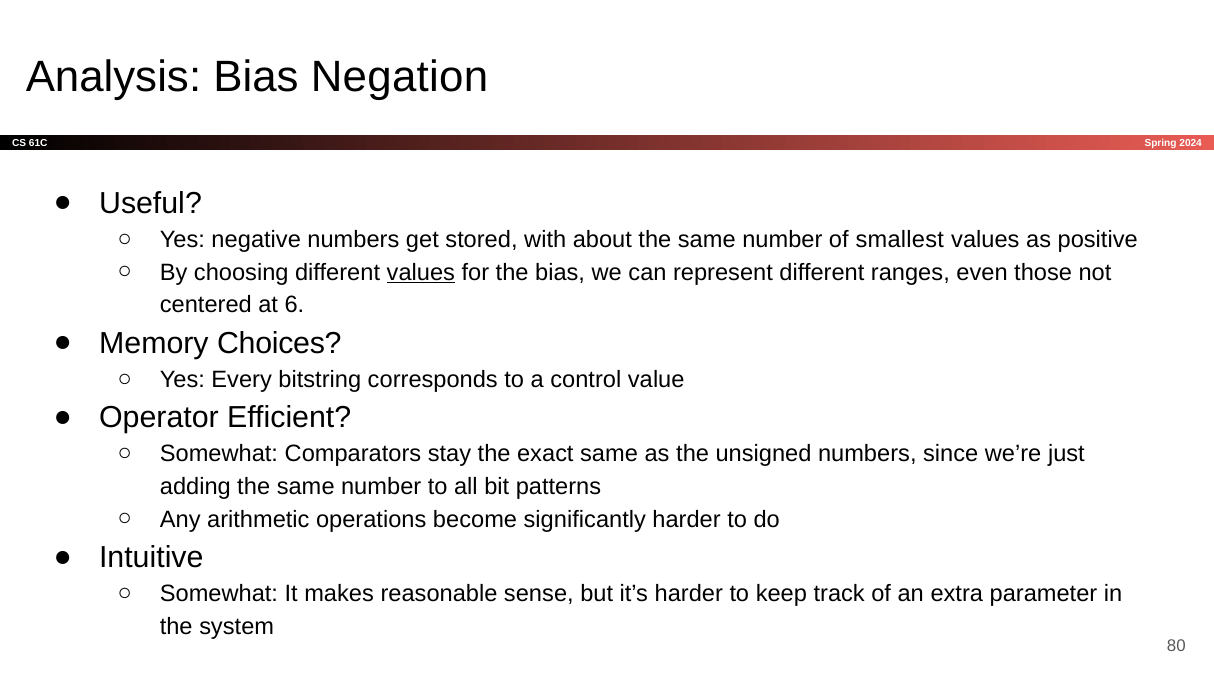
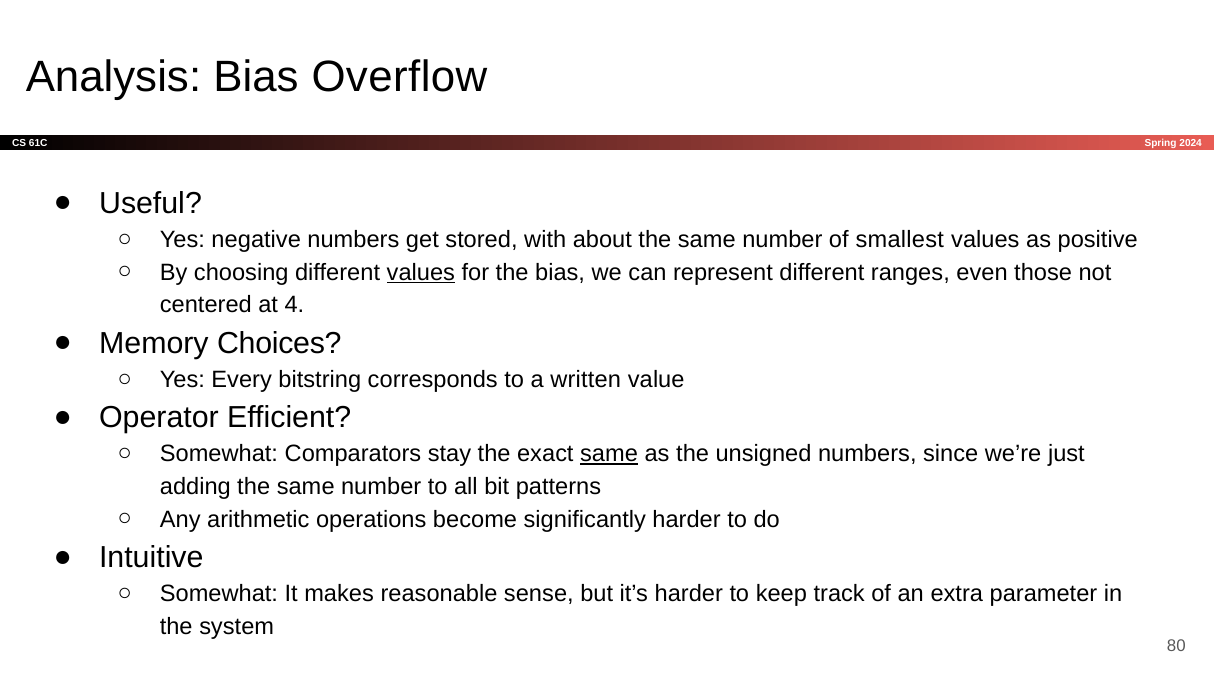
Negation: Negation -> Overflow
6: 6 -> 4
control: control -> written
same at (609, 454) underline: none -> present
